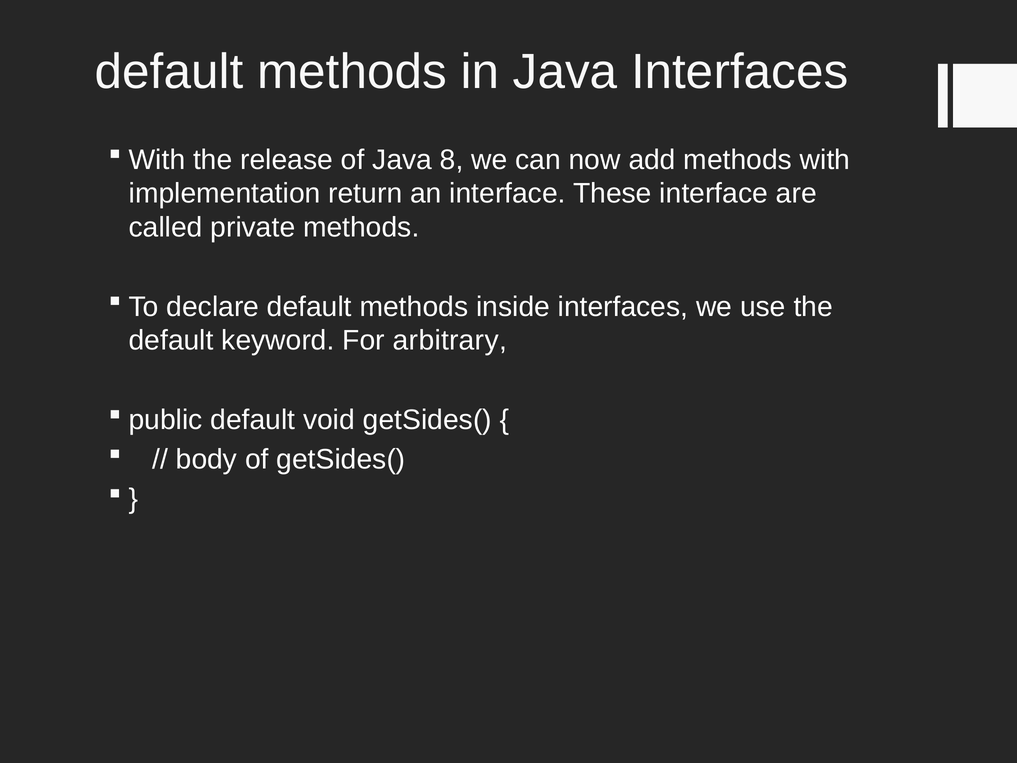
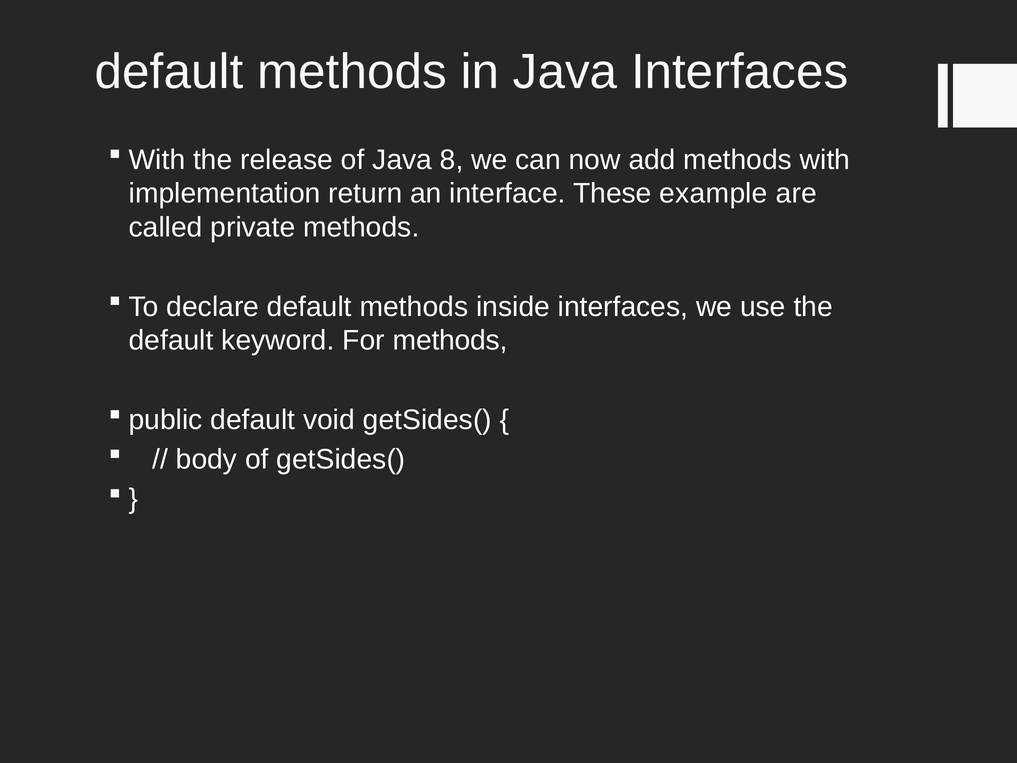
These interface: interface -> example
For arbitrary: arbitrary -> methods
